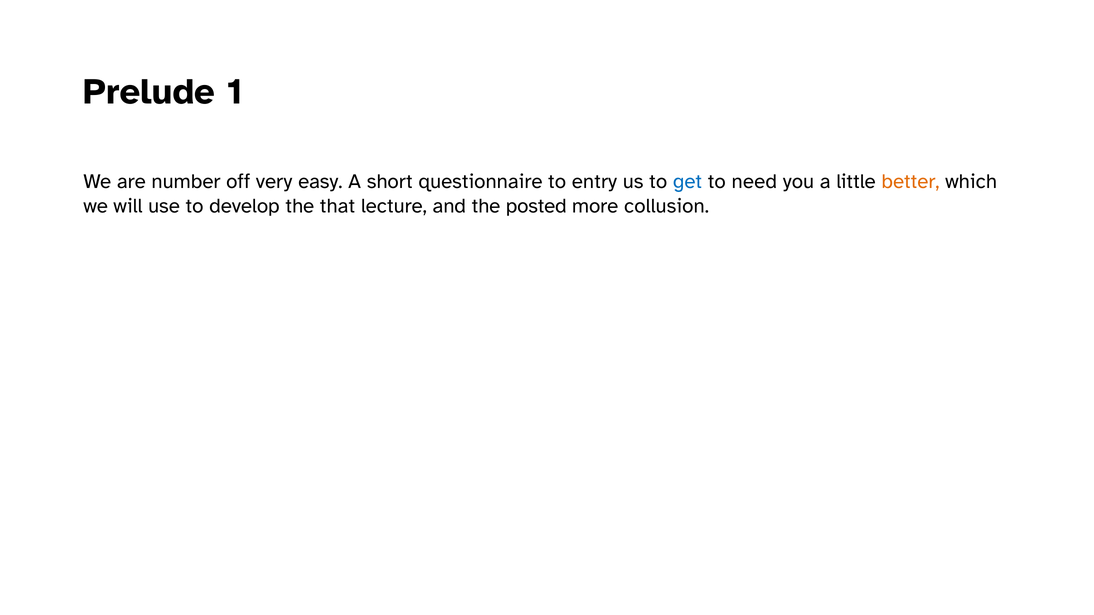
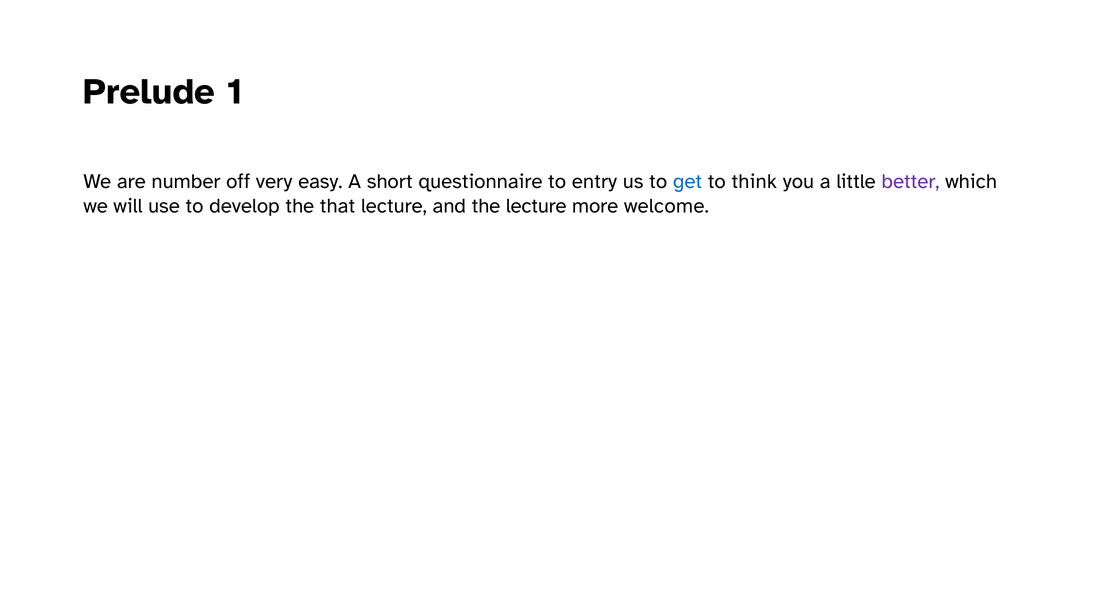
need: need -> think
better colour: orange -> purple
the posted: posted -> lecture
collusion: collusion -> welcome
